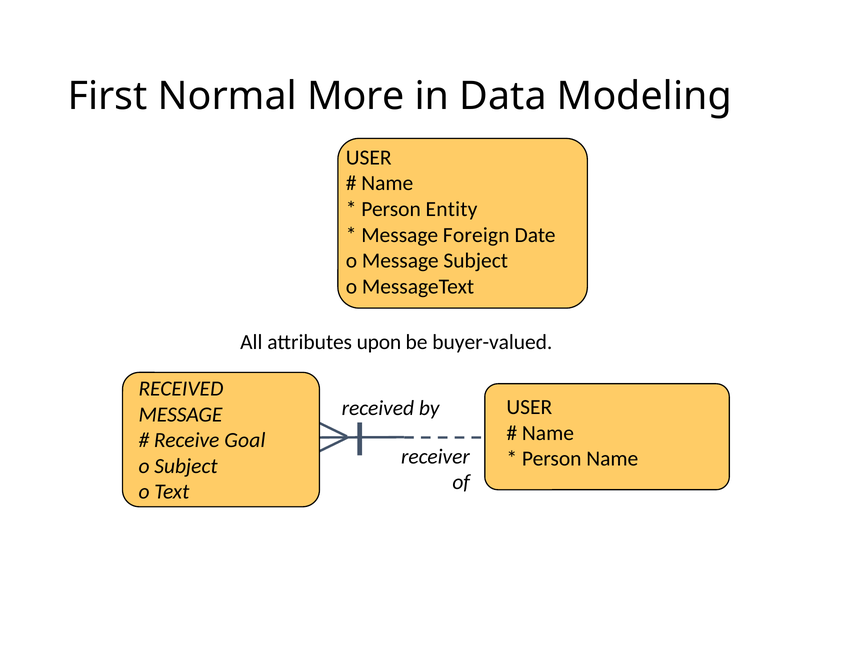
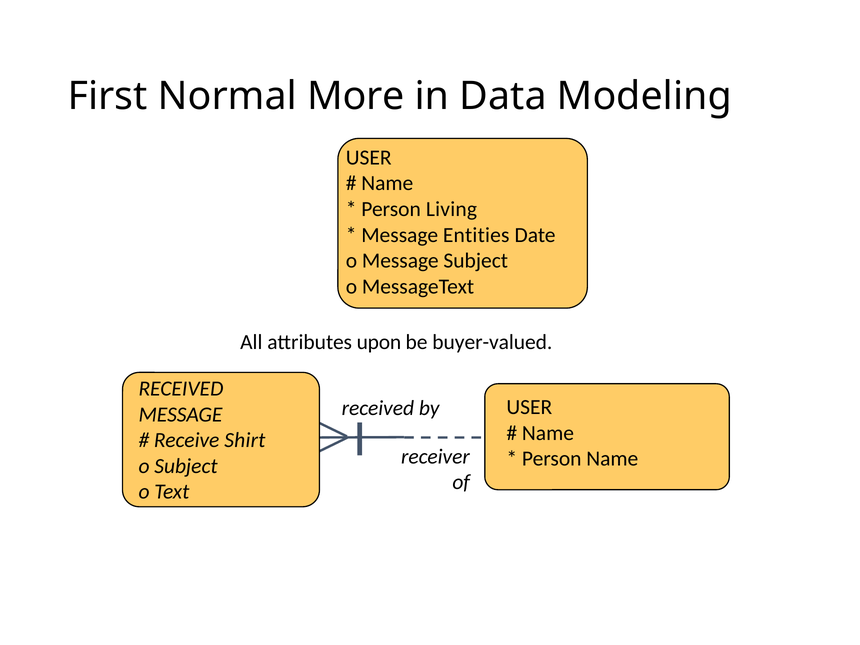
Entity: Entity -> Living
Foreign: Foreign -> Entities
Goal: Goal -> Shirt
